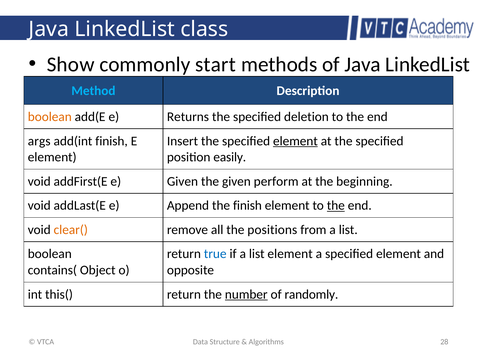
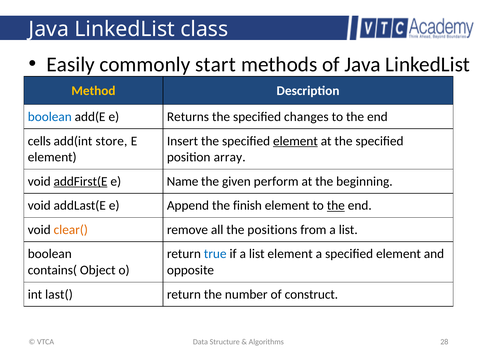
Show: Show -> Easily
Method colour: light blue -> yellow
boolean at (50, 117) colour: orange -> blue
deletion: deletion -> changes
args: args -> cells
add(int finish: finish -> store
easily: easily -> array
addFirst(E underline: none -> present
e Given: Given -> Name
this(: this( -> last(
number underline: present -> none
randomly: randomly -> construct
